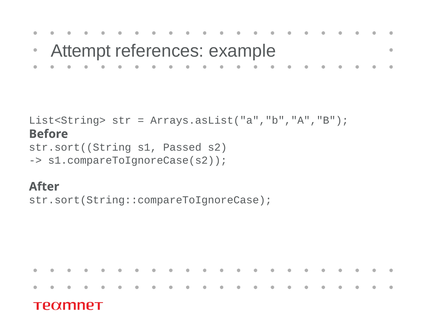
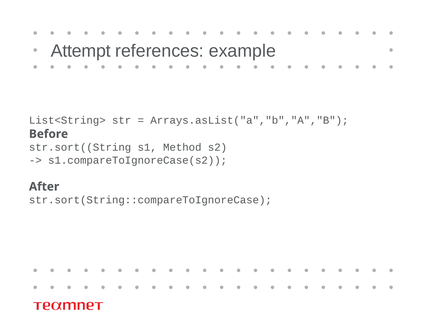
Passed: Passed -> Method
